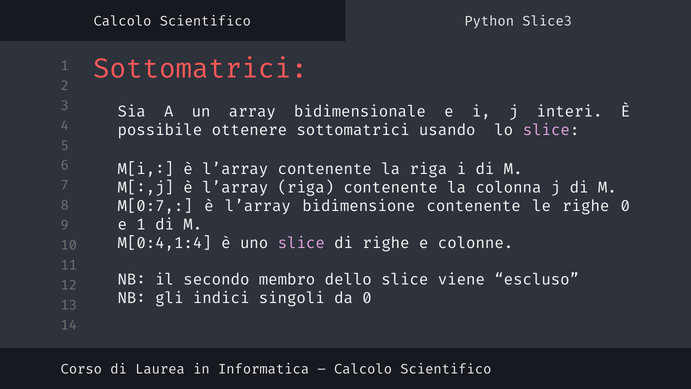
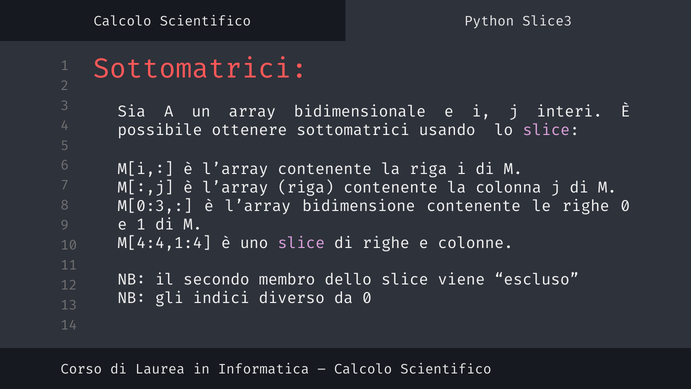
M[0:7: M[0:7 -> M[0:3
M[0:4,1:4: M[0:4,1:4 -> M[4:4,1:4
singoli: singoli -> diverso
